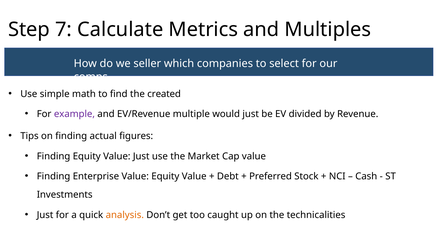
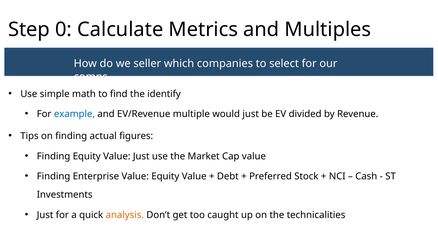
7: 7 -> 0
created: created -> identify
example colour: purple -> blue
